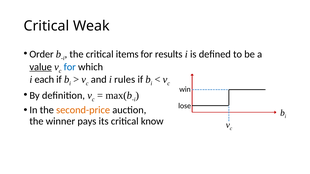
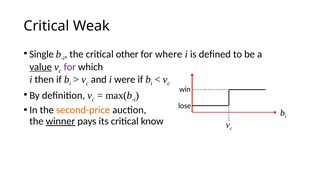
Order: Order -> Single
items: items -> other
results: results -> where
for at (70, 67) colour: blue -> purple
each: each -> then
rules: rules -> were
winner underline: none -> present
